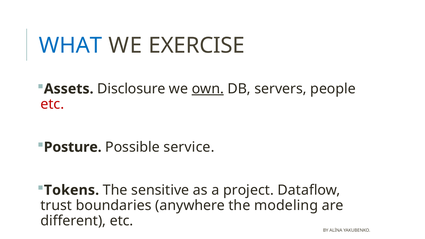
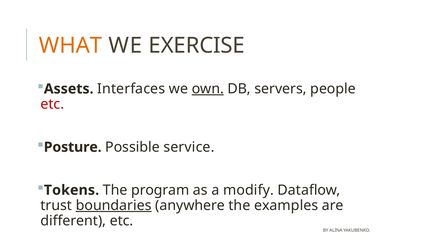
WHAT colour: blue -> orange
Disclosure: Disclosure -> Interfaces
sensitive: sensitive -> program
project: project -> modify
boundaries underline: none -> present
modeling: modeling -> examples
